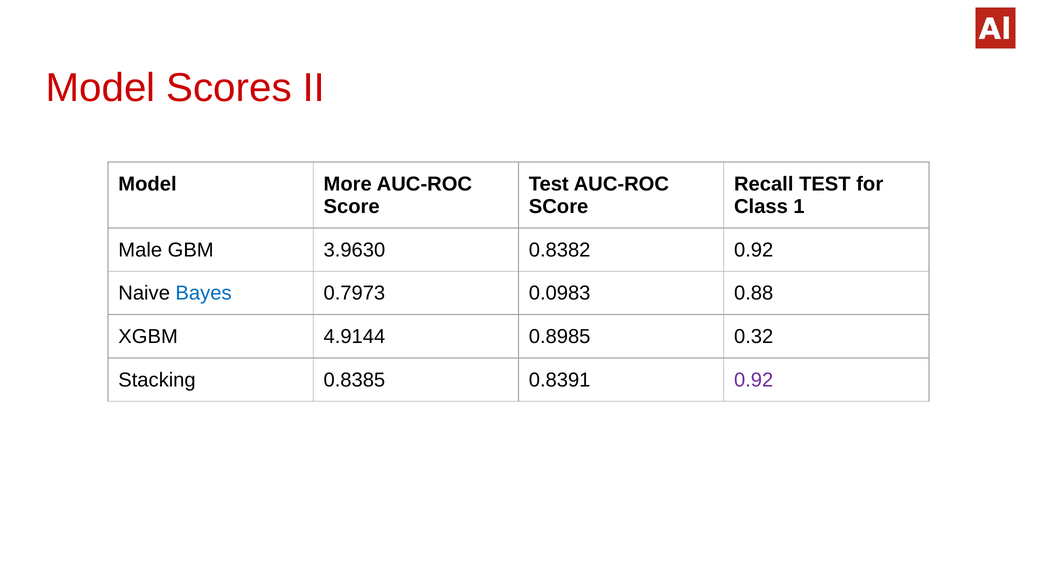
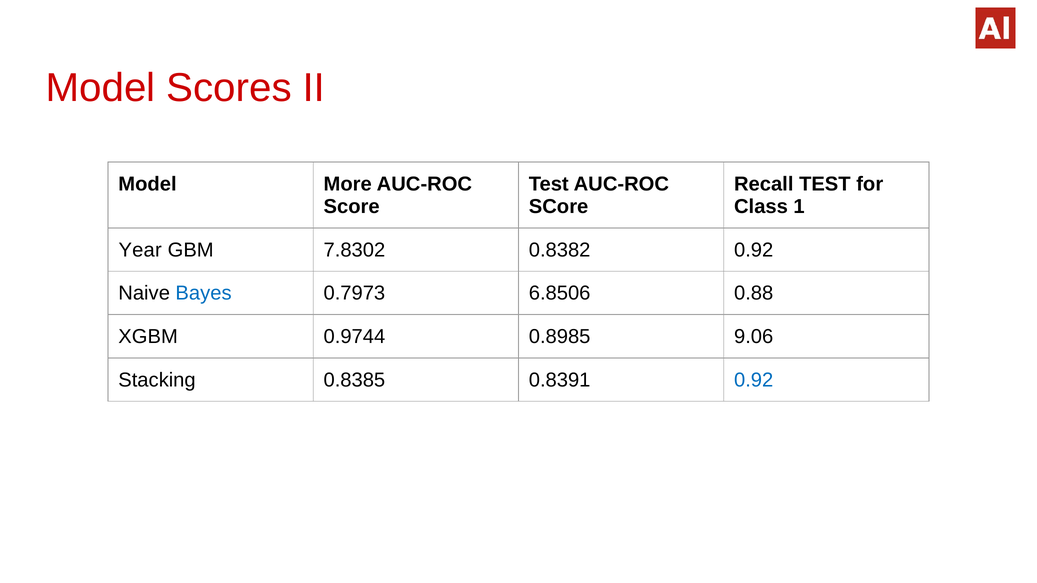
Male: Male -> Year
3.9630: 3.9630 -> 7.8302
0.0983: 0.0983 -> 6.8506
4.9144: 4.9144 -> 0.9744
0.32: 0.32 -> 9.06
0.92 at (754, 380) colour: purple -> blue
